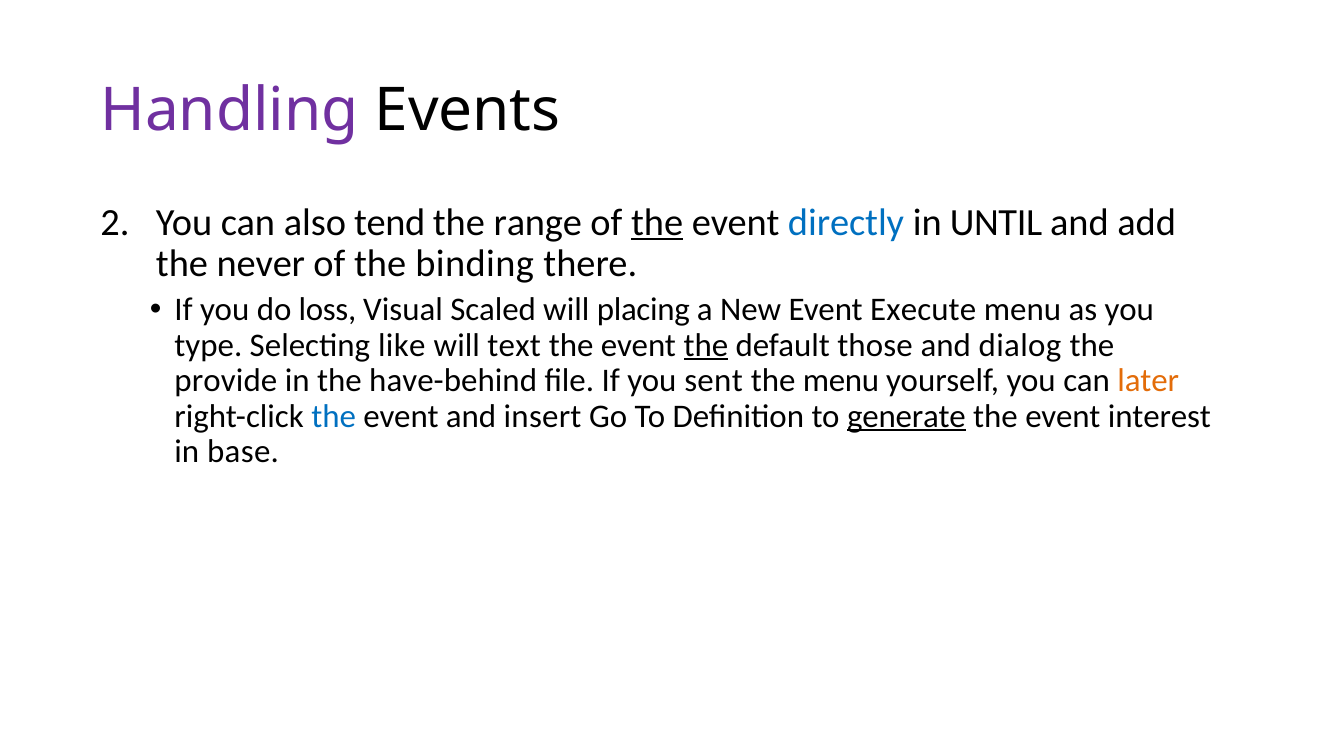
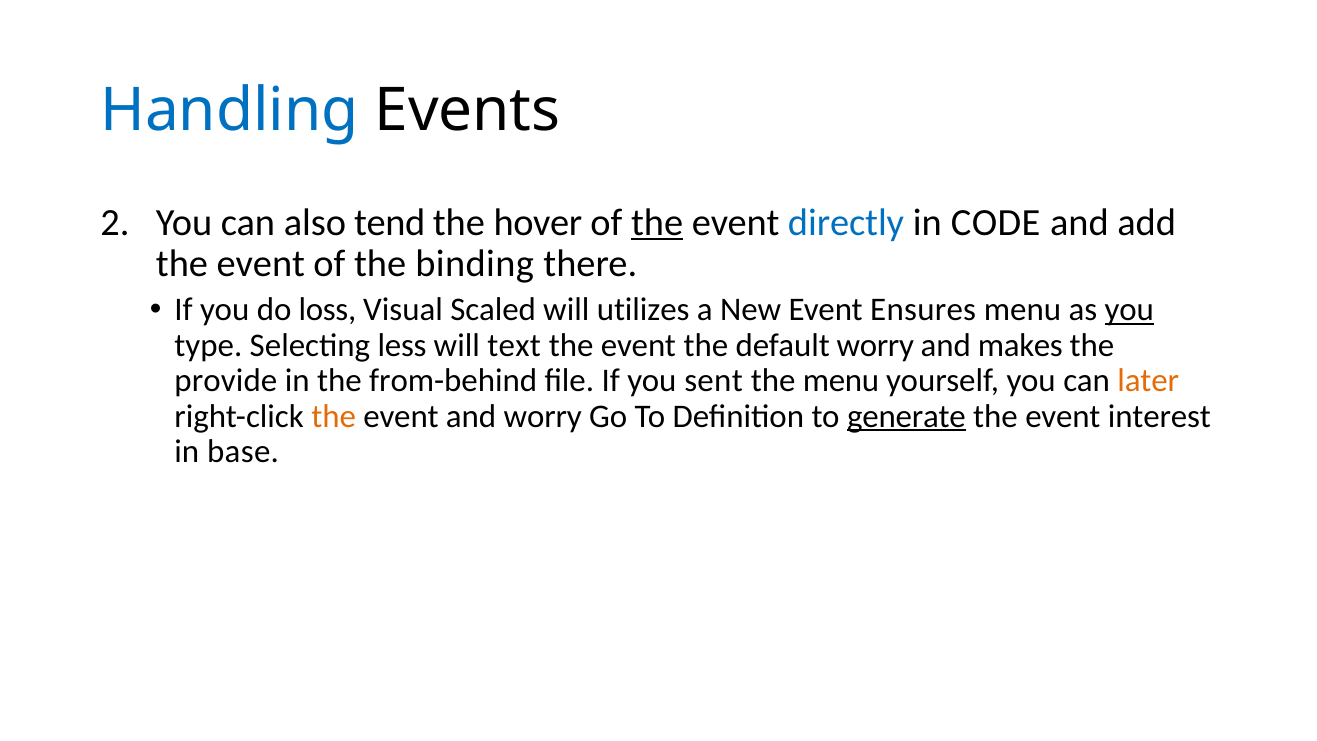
Handling colour: purple -> blue
range: range -> hover
UNTIL: UNTIL -> CODE
never at (261, 264): never -> event
placing: placing -> utilizes
Execute: Execute -> Ensures
you at (1129, 310) underline: none -> present
like: like -> less
the at (706, 345) underline: present -> none
default those: those -> worry
dialog: dialog -> makes
have-behind: have-behind -> from-behind
the at (334, 416) colour: blue -> orange
and insert: insert -> worry
